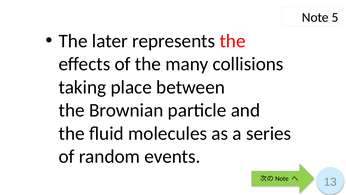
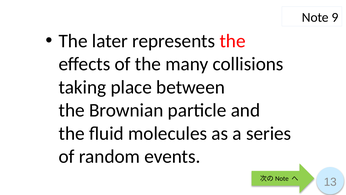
5: 5 -> 9
